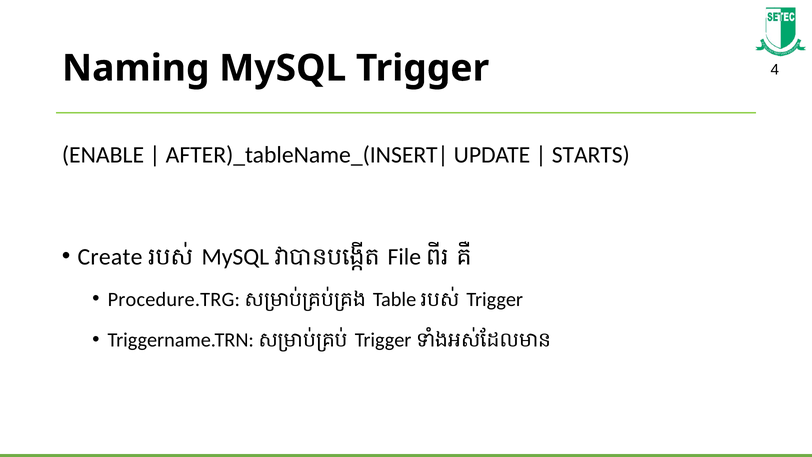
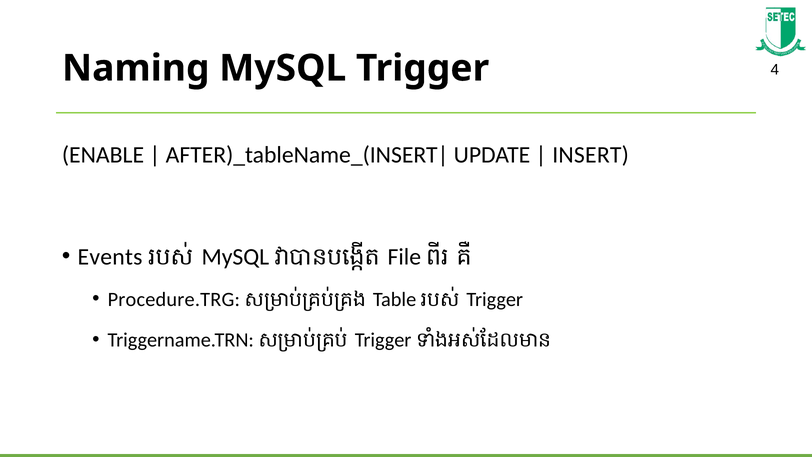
STARTS: STARTS -> INSERT
Create: Create -> Events
